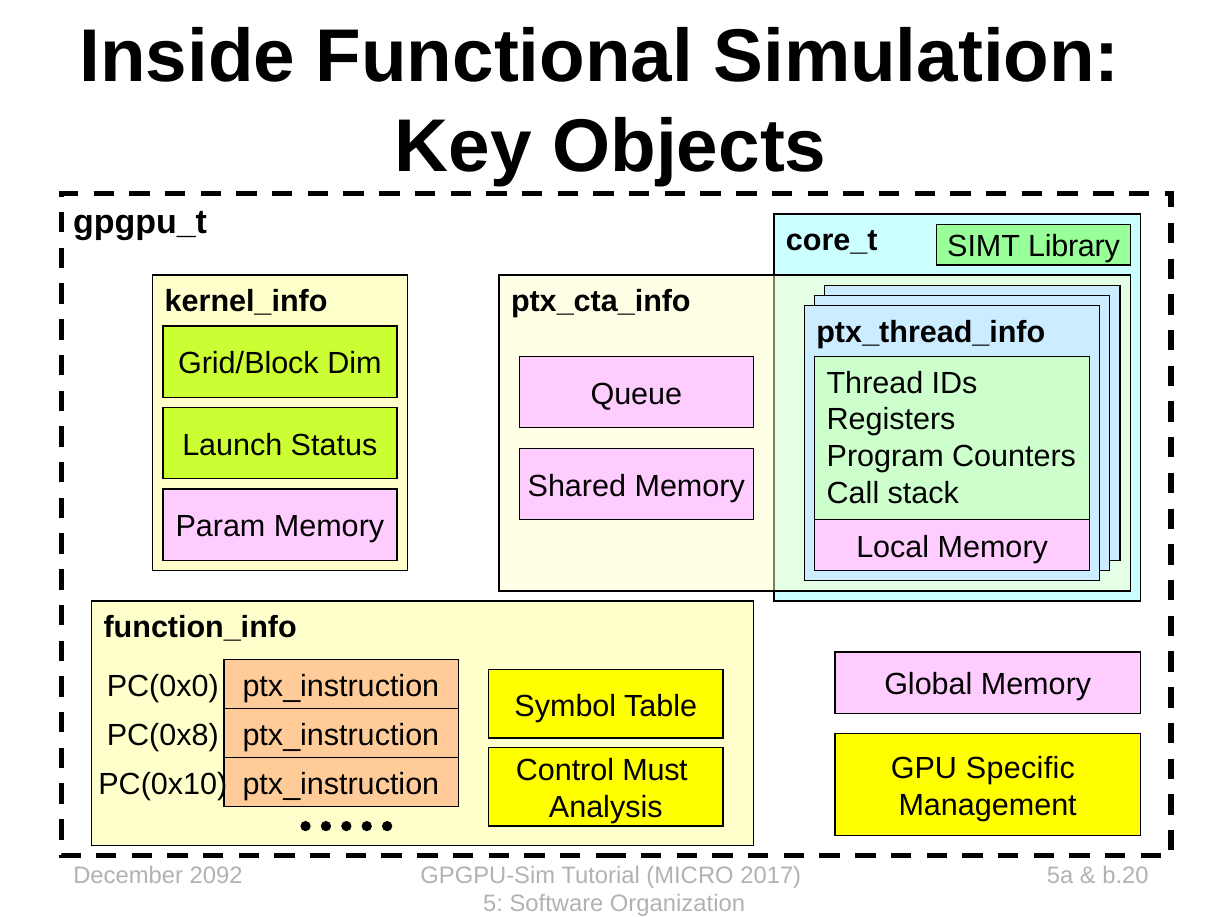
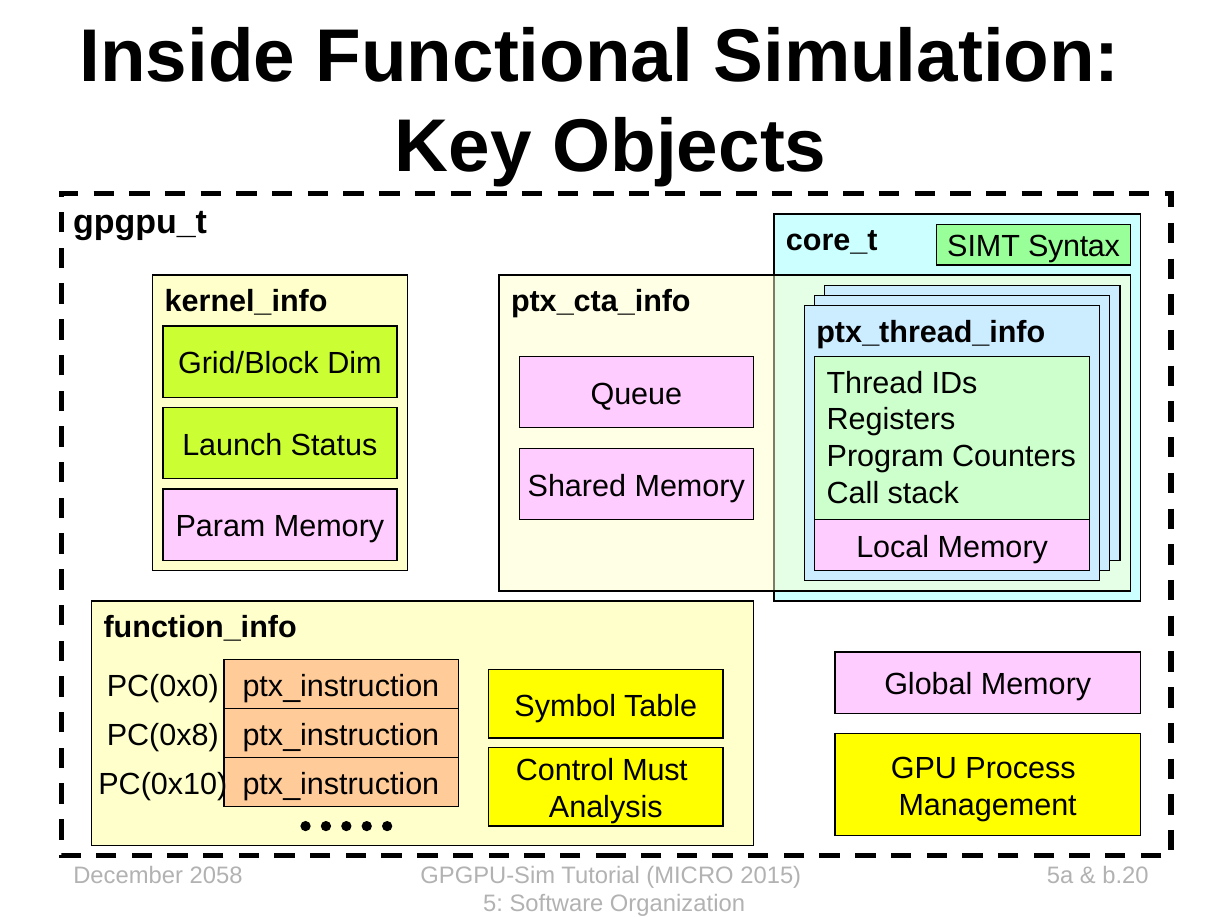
Library: Library -> Syntax
Specific: Specific -> Process
2092: 2092 -> 2058
2017: 2017 -> 2015
